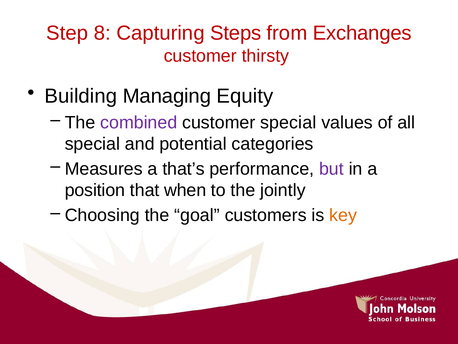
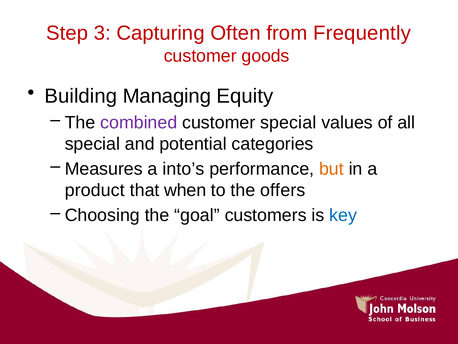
8: 8 -> 3
Steps: Steps -> Often
Exchanges: Exchanges -> Frequently
thirsty: thirsty -> goods
that’s: that’s -> into’s
but colour: purple -> orange
position: position -> product
jointly: jointly -> offers
key colour: orange -> blue
